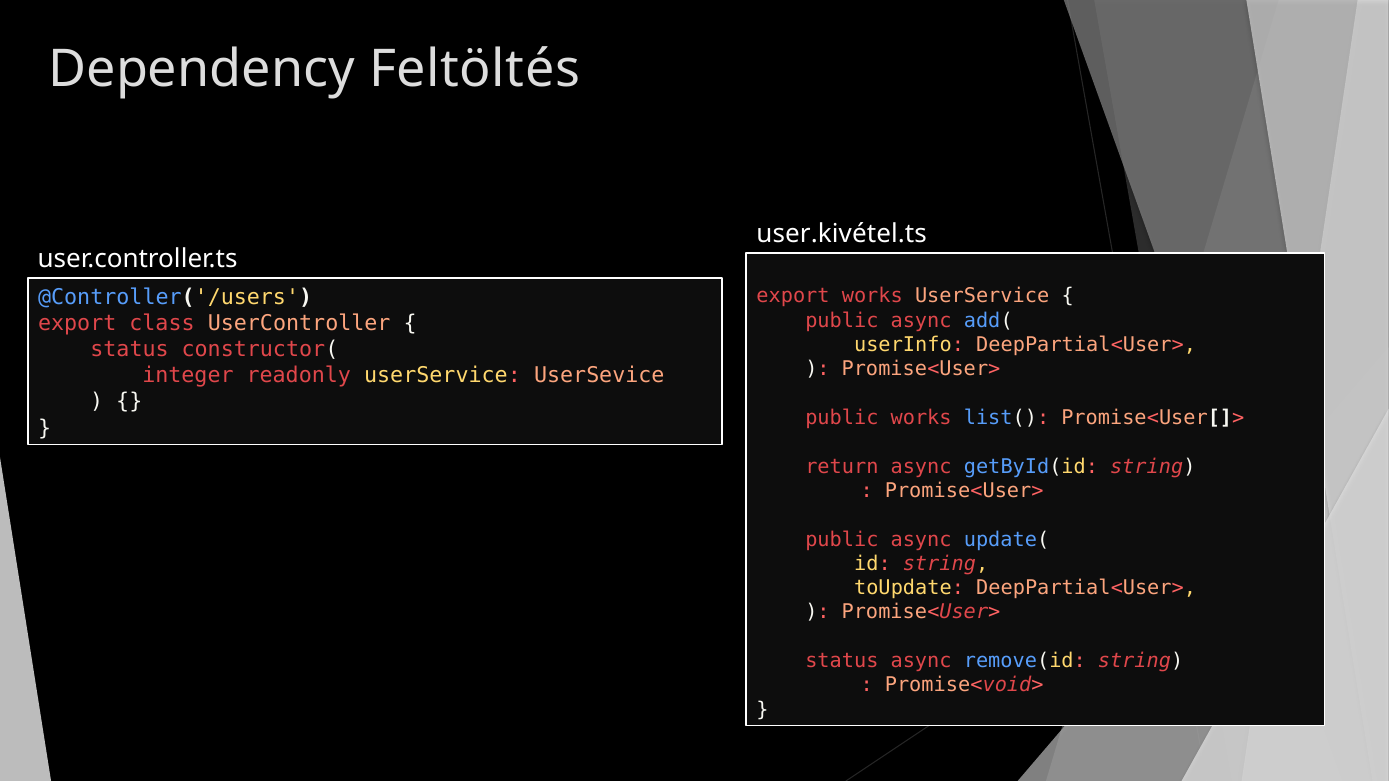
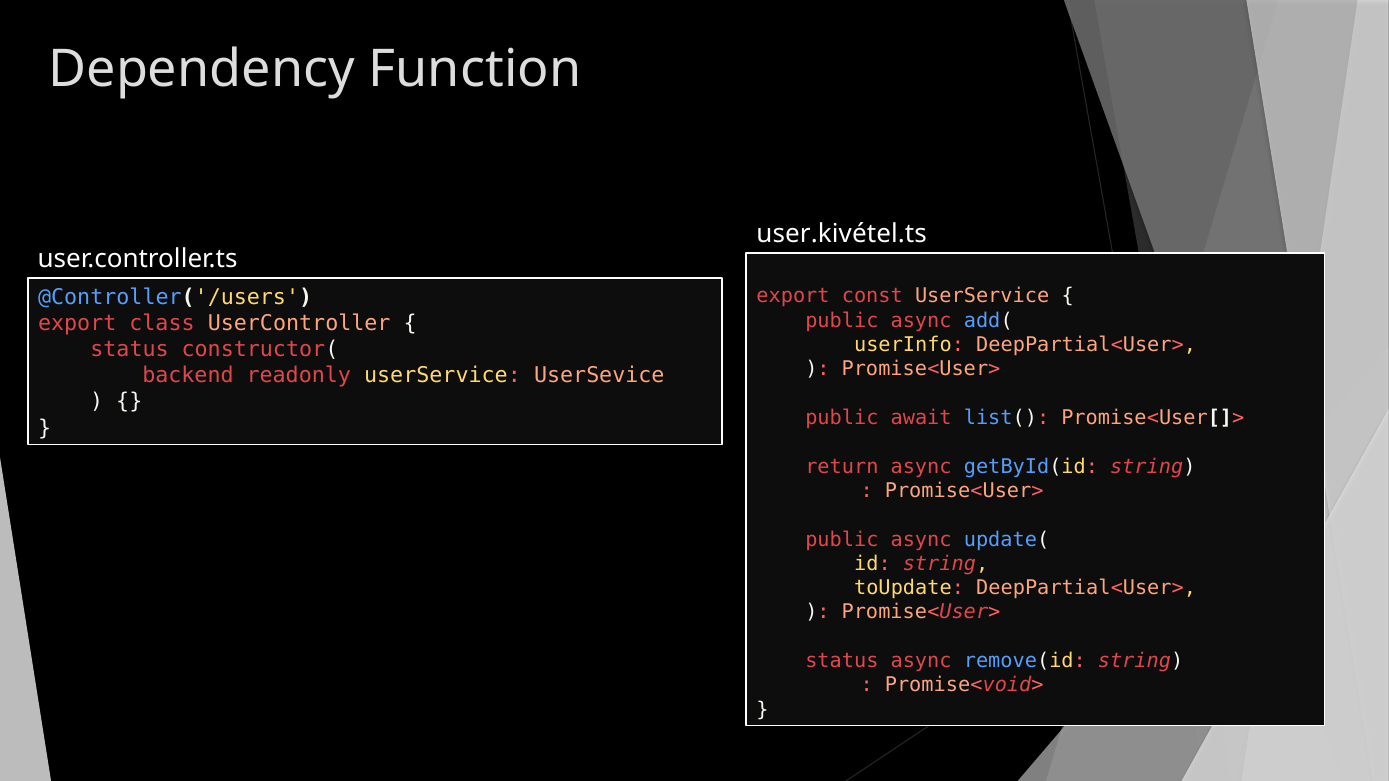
Feltöltés: Feltöltés -> Function
export works: works -> const
integer: integer -> backend
public works: works -> await
